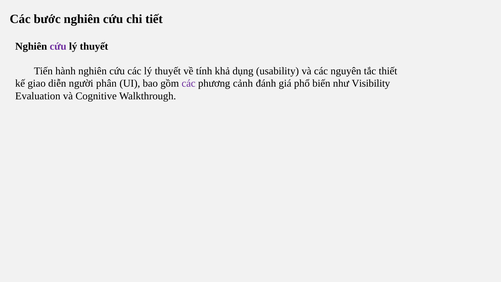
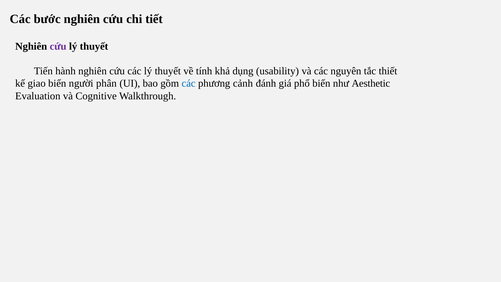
giao diễn: diễn -> biến
các at (189, 83) colour: purple -> blue
Visibility: Visibility -> Aesthetic
